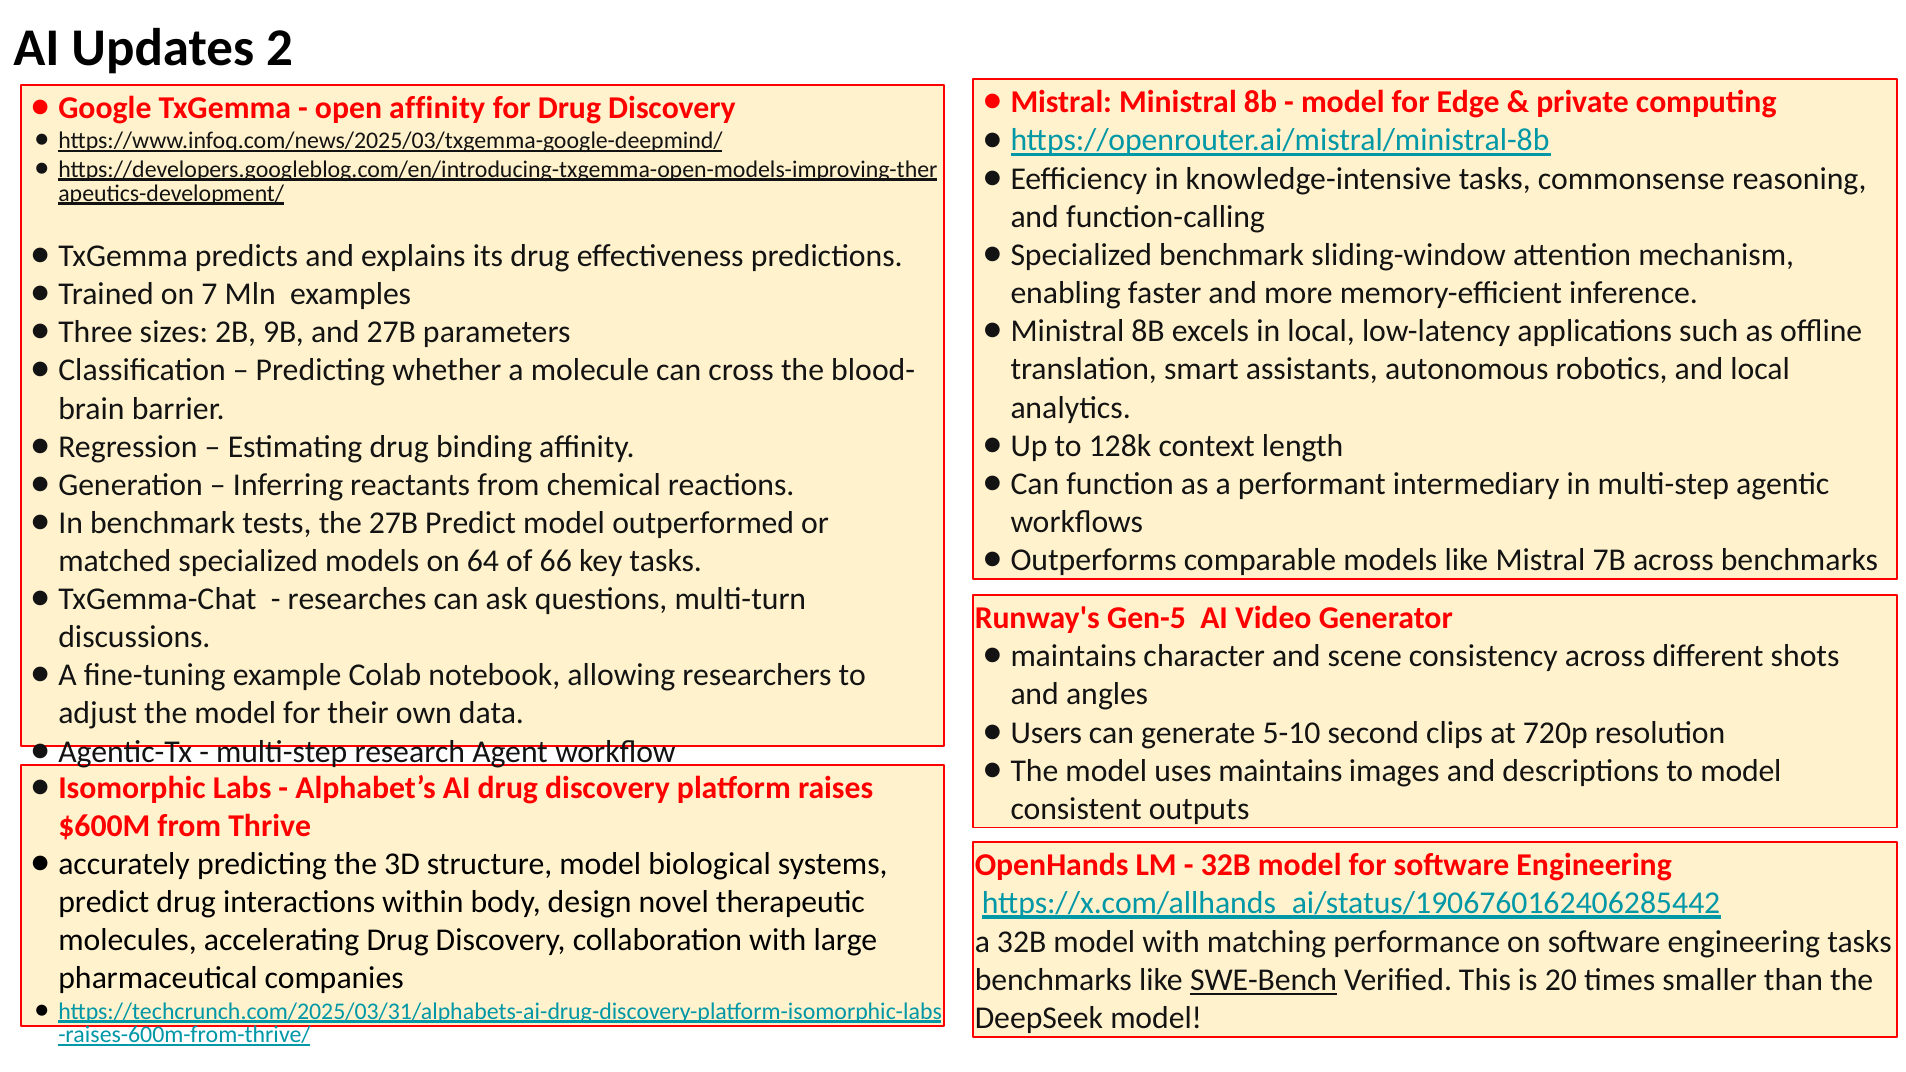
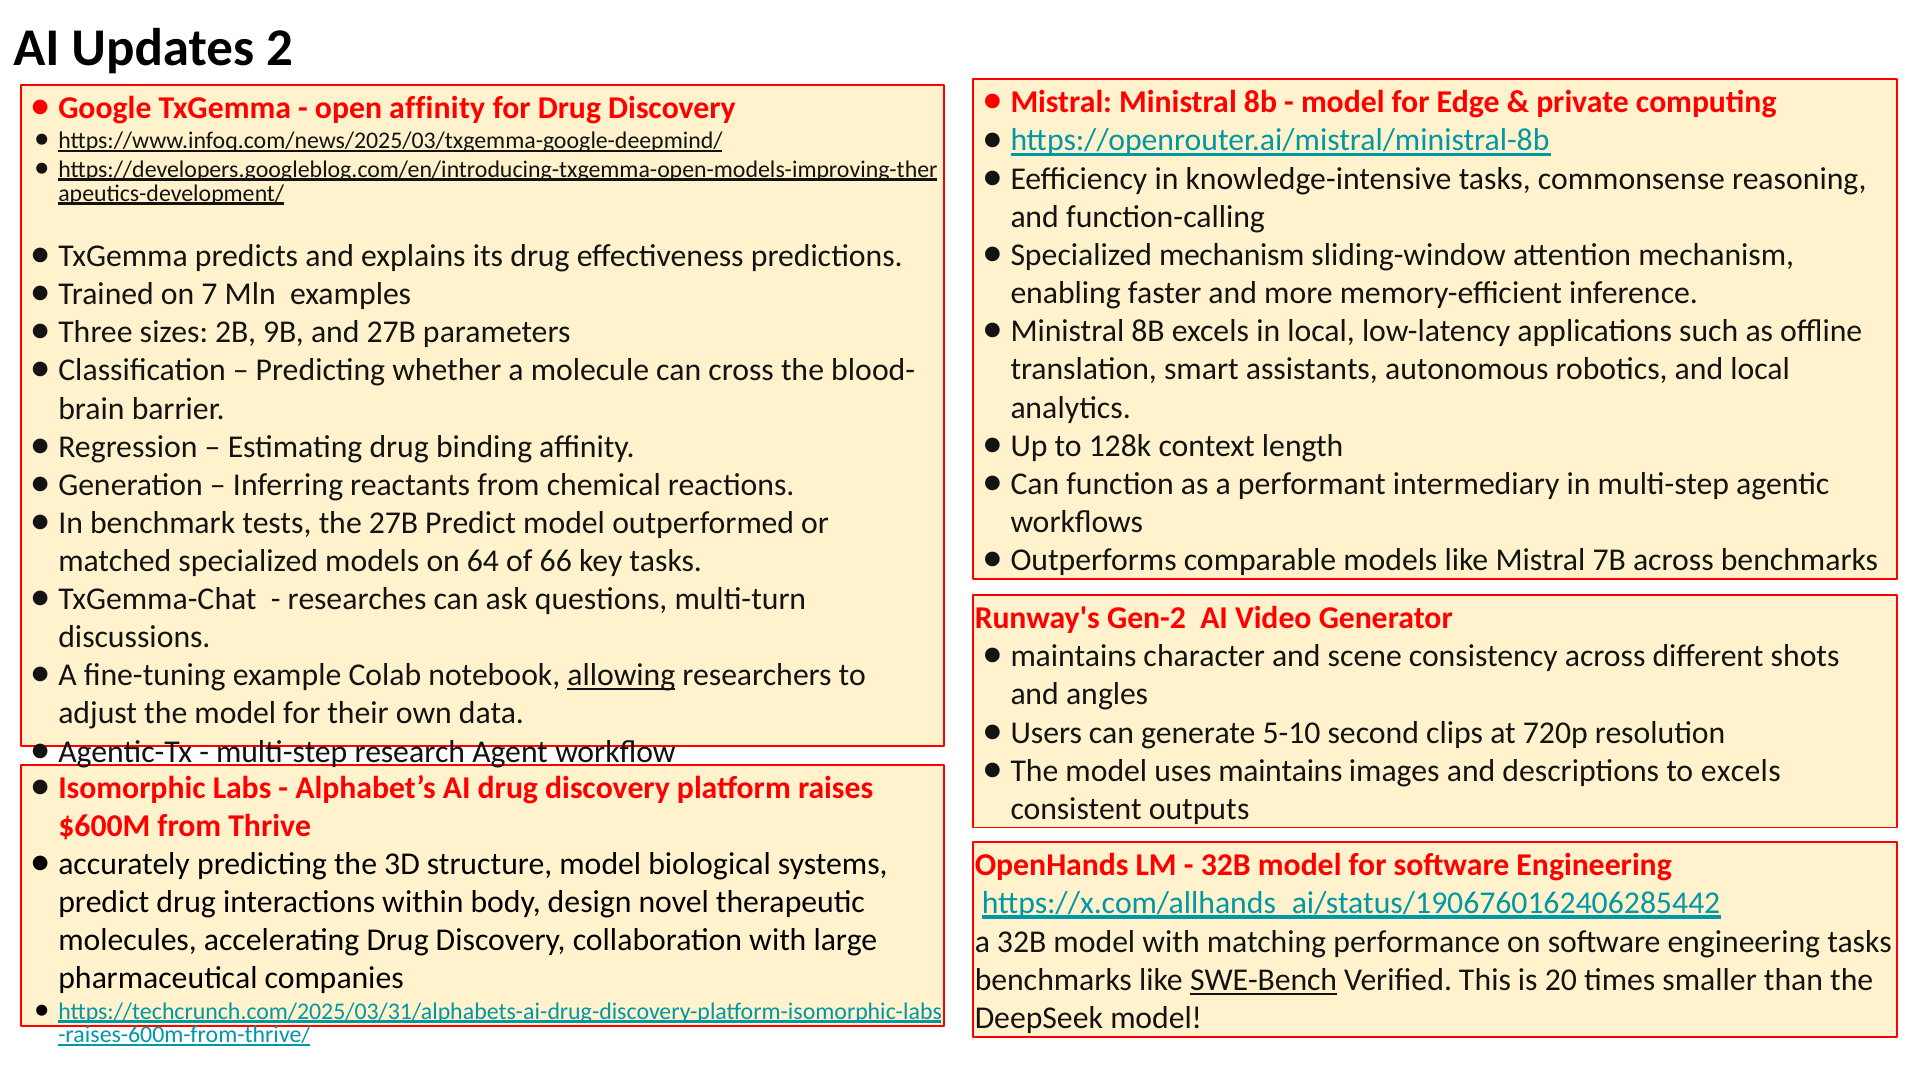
Specialized benchmark: benchmark -> mechanism
Gen-5: Gen-5 -> Gen-2
allowing underline: none -> present
to model: model -> excels
